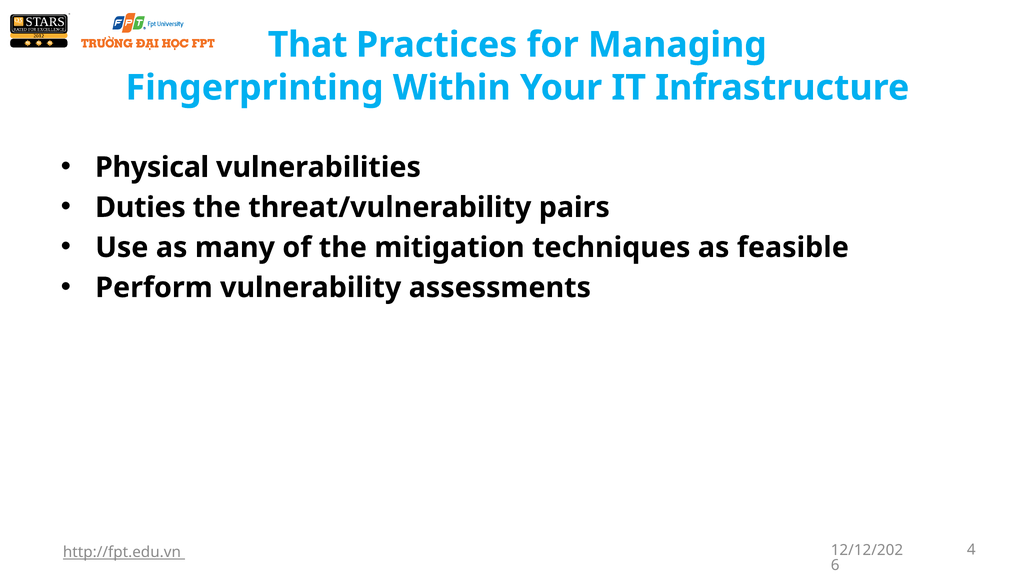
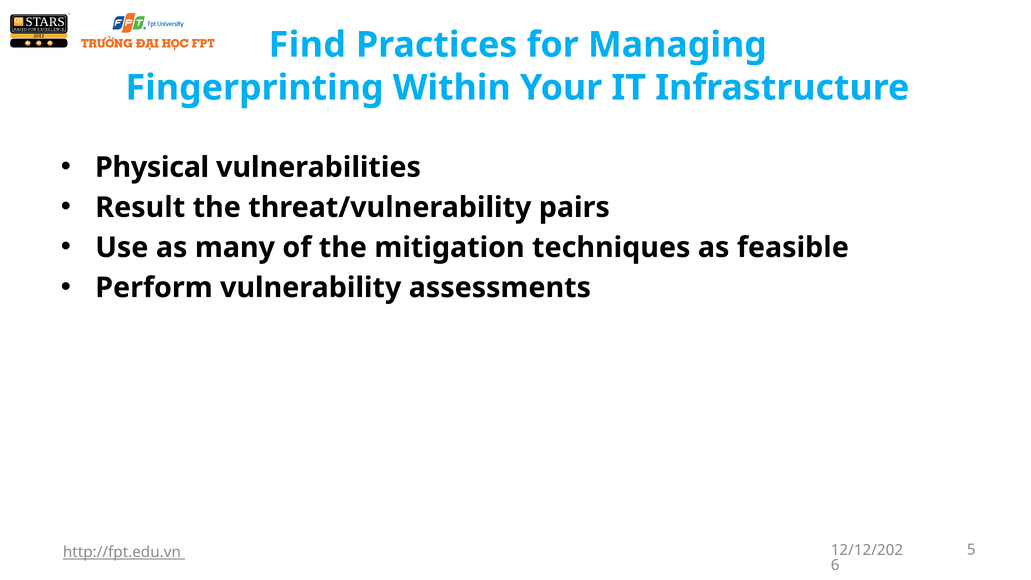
That: That -> Find
Duties: Duties -> Result
4: 4 -> 5
